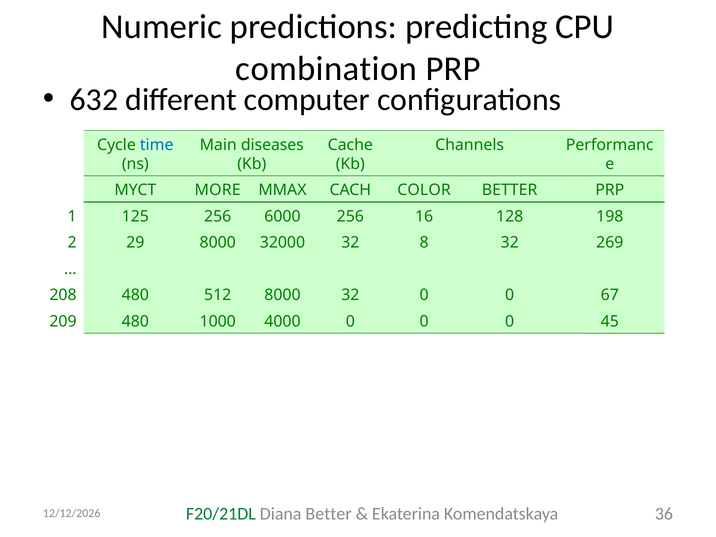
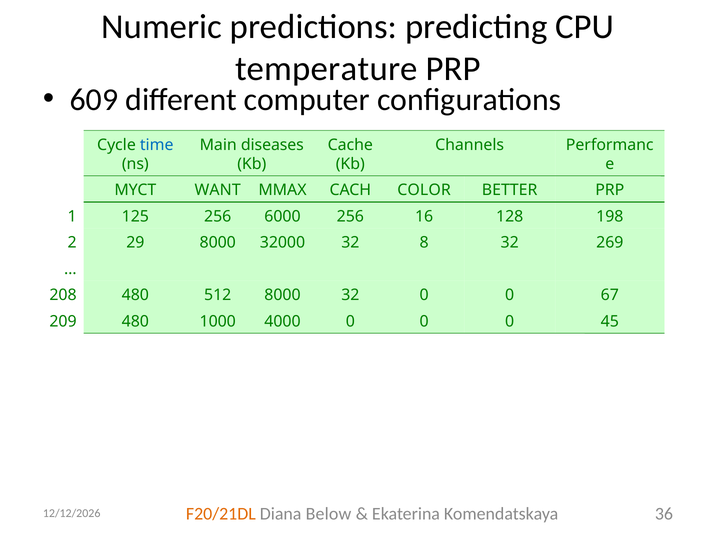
combination: combination -> temperature
632: 632 -> 609
MORE: MORE -> WANT
F20/21DL colour: green -> orange
Diana Better: Better -> Below
